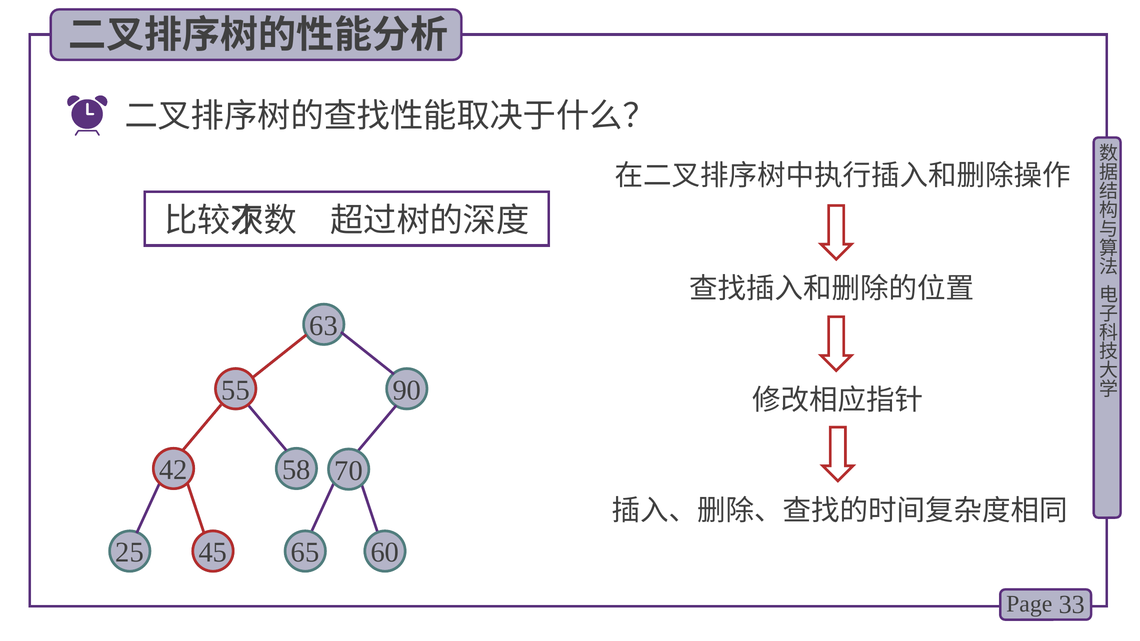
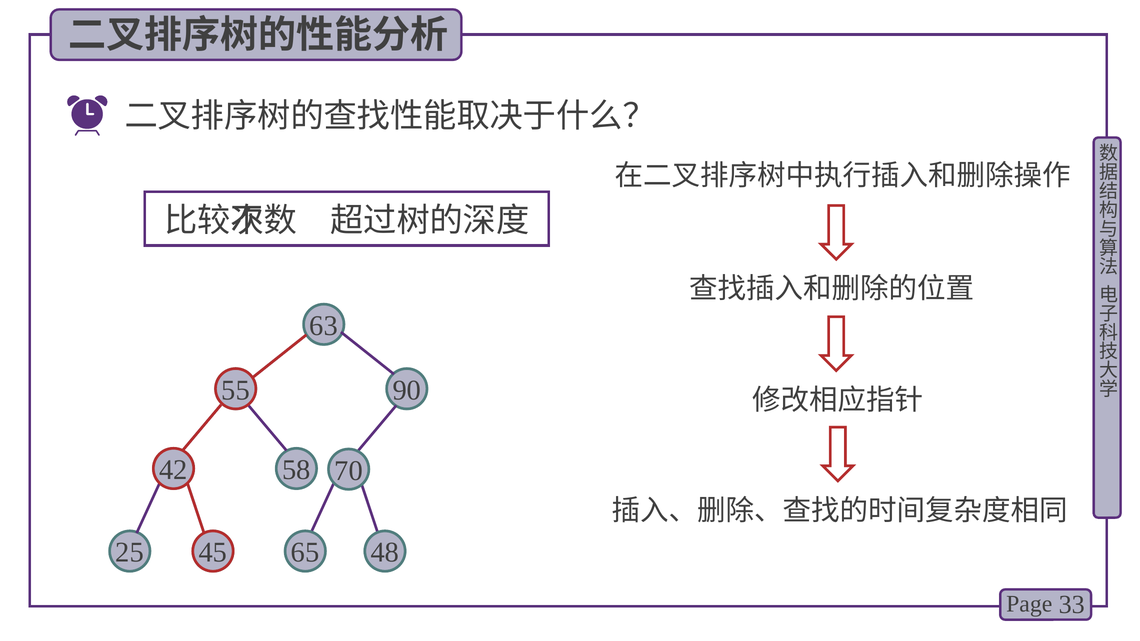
60: 60 -> 48
